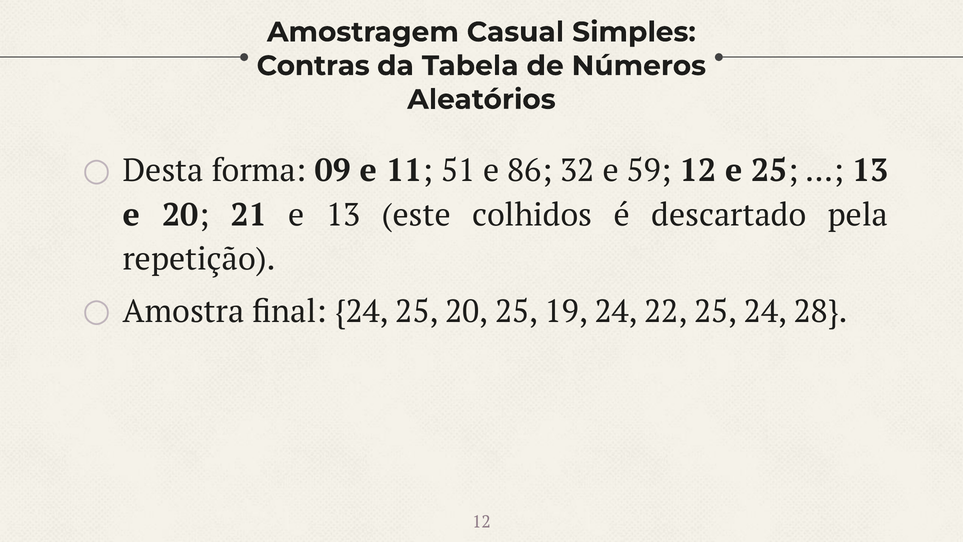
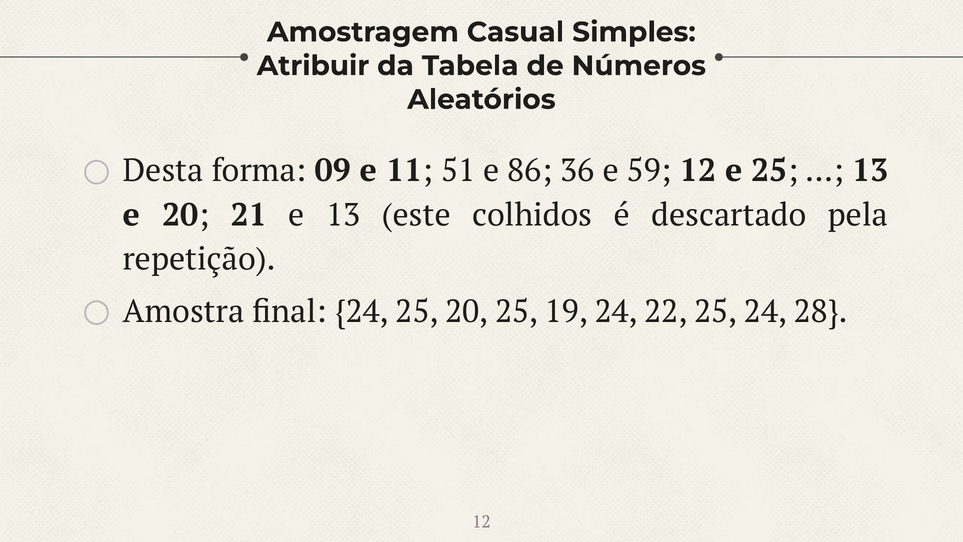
Contras: Contras -> Atribuir
32: 32 -> 36
